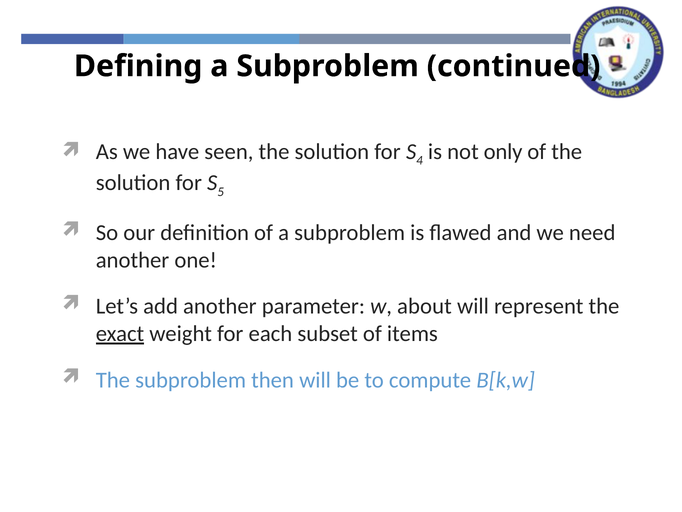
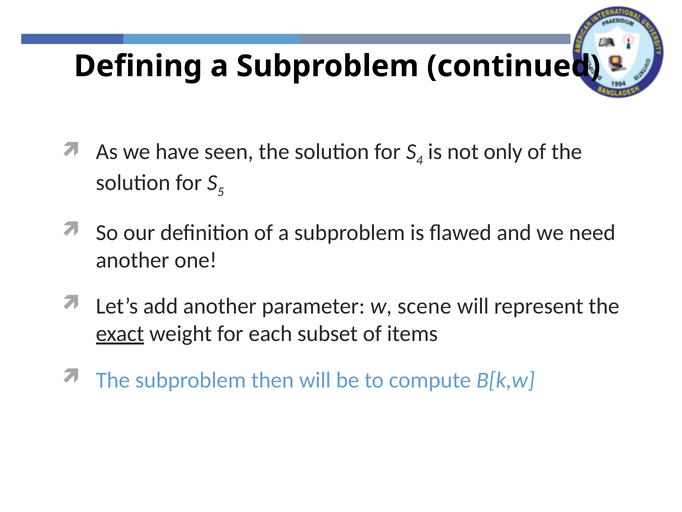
about: about -> scene
